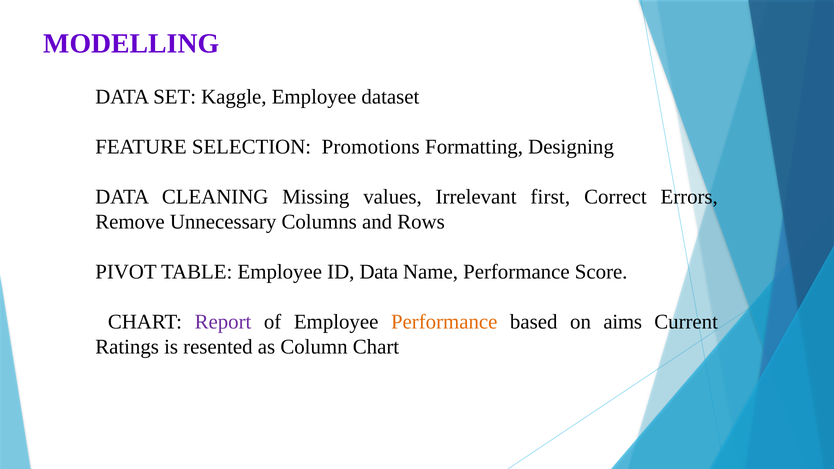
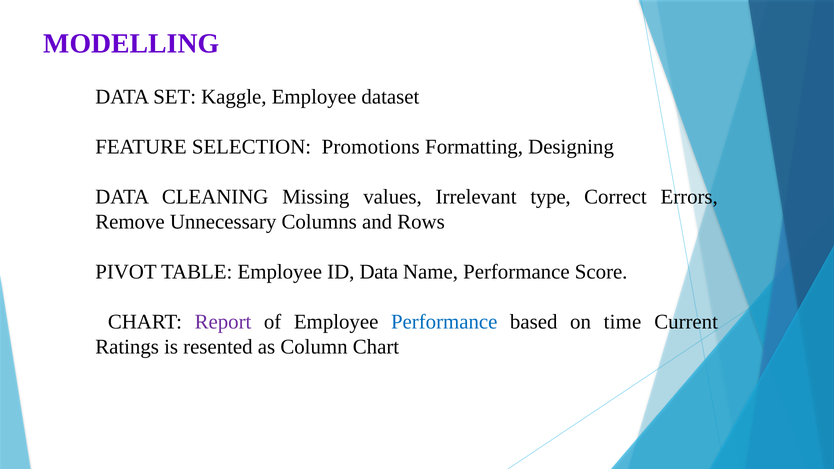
first: first -> type
Performance at (444, 322) colour: orange -> blue
aims: aims -> time
